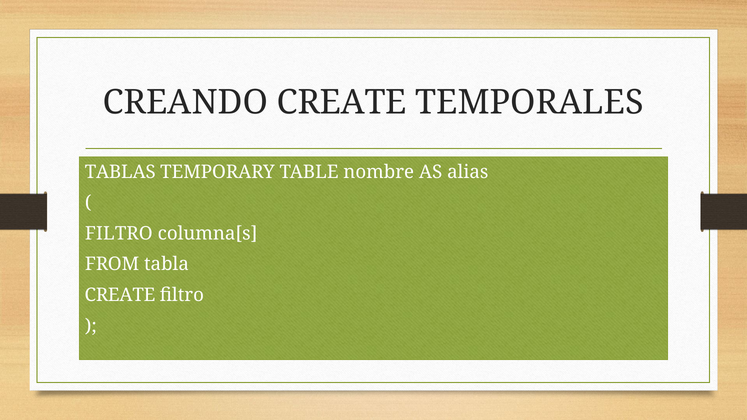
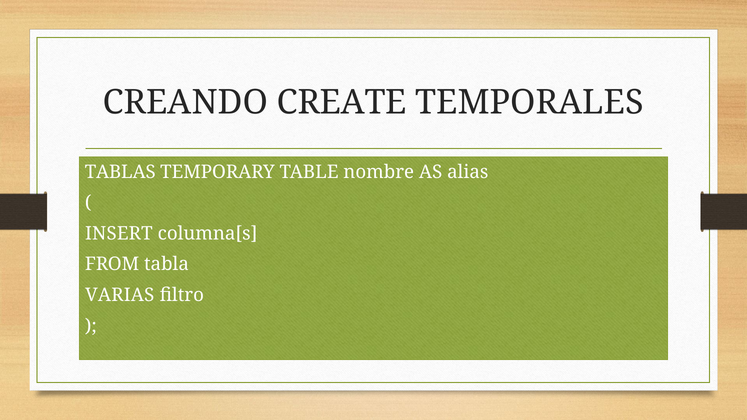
FILTRO at (119, 234): FILTRO -> INSERT
CREATE at (120, 295): CREATE -> VARIAS
